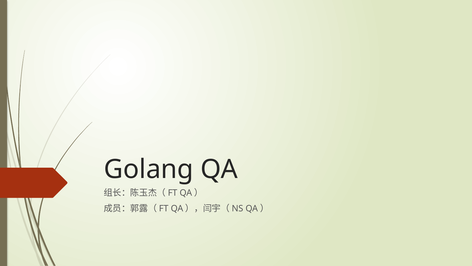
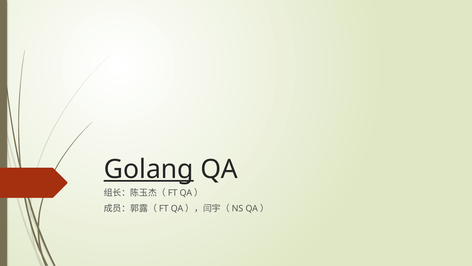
Golang underline: none -> present
